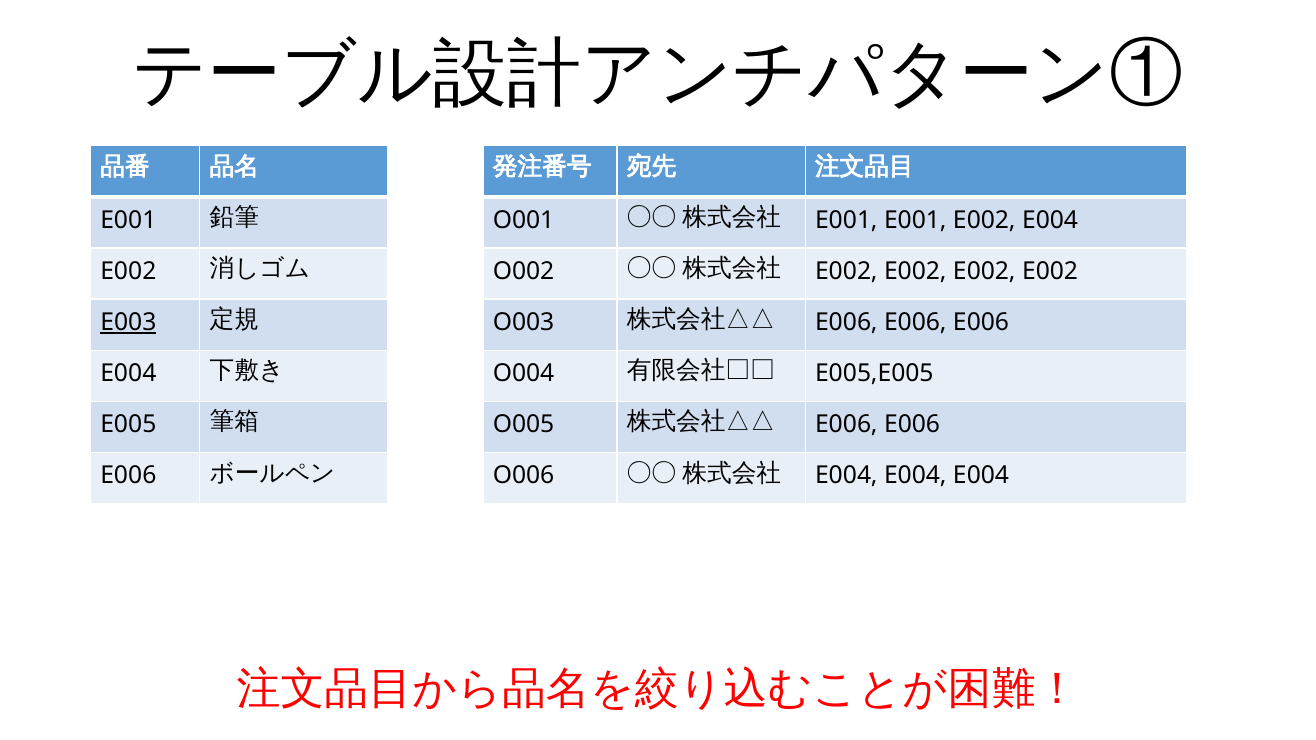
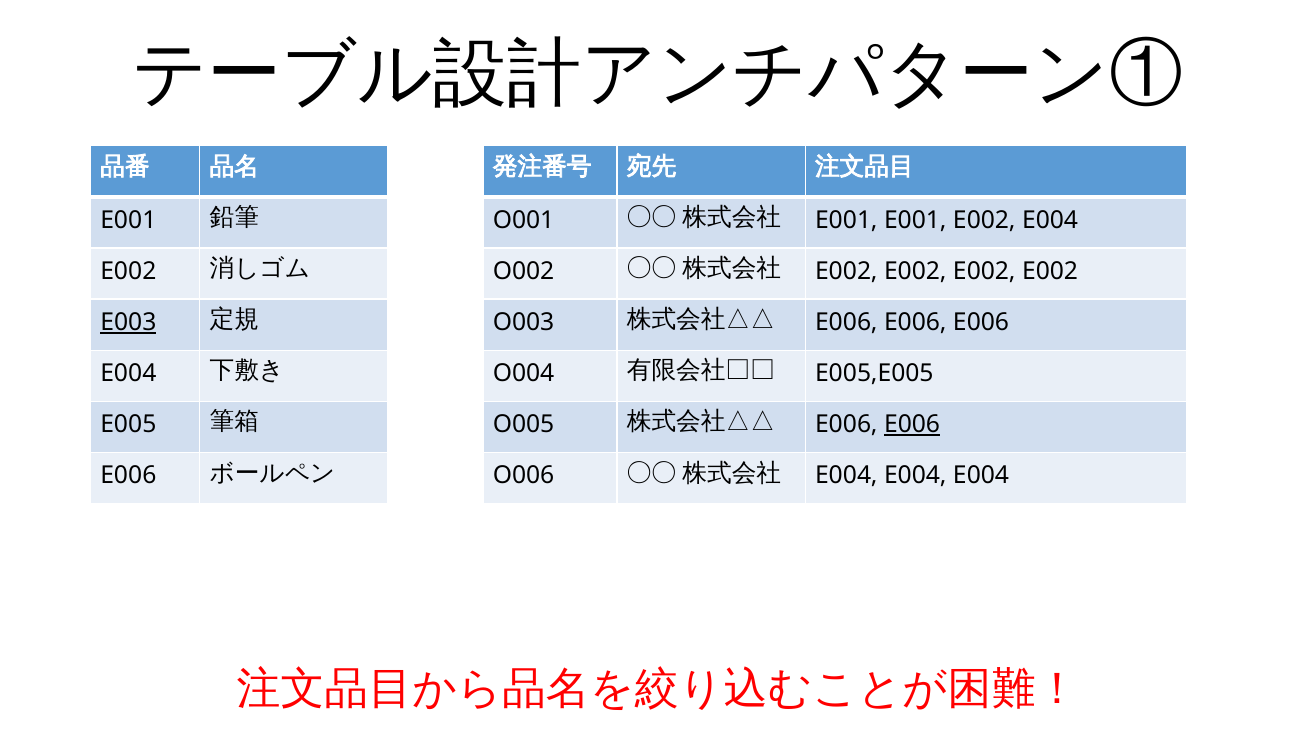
E006 at (912, 425) underline: none -> present
